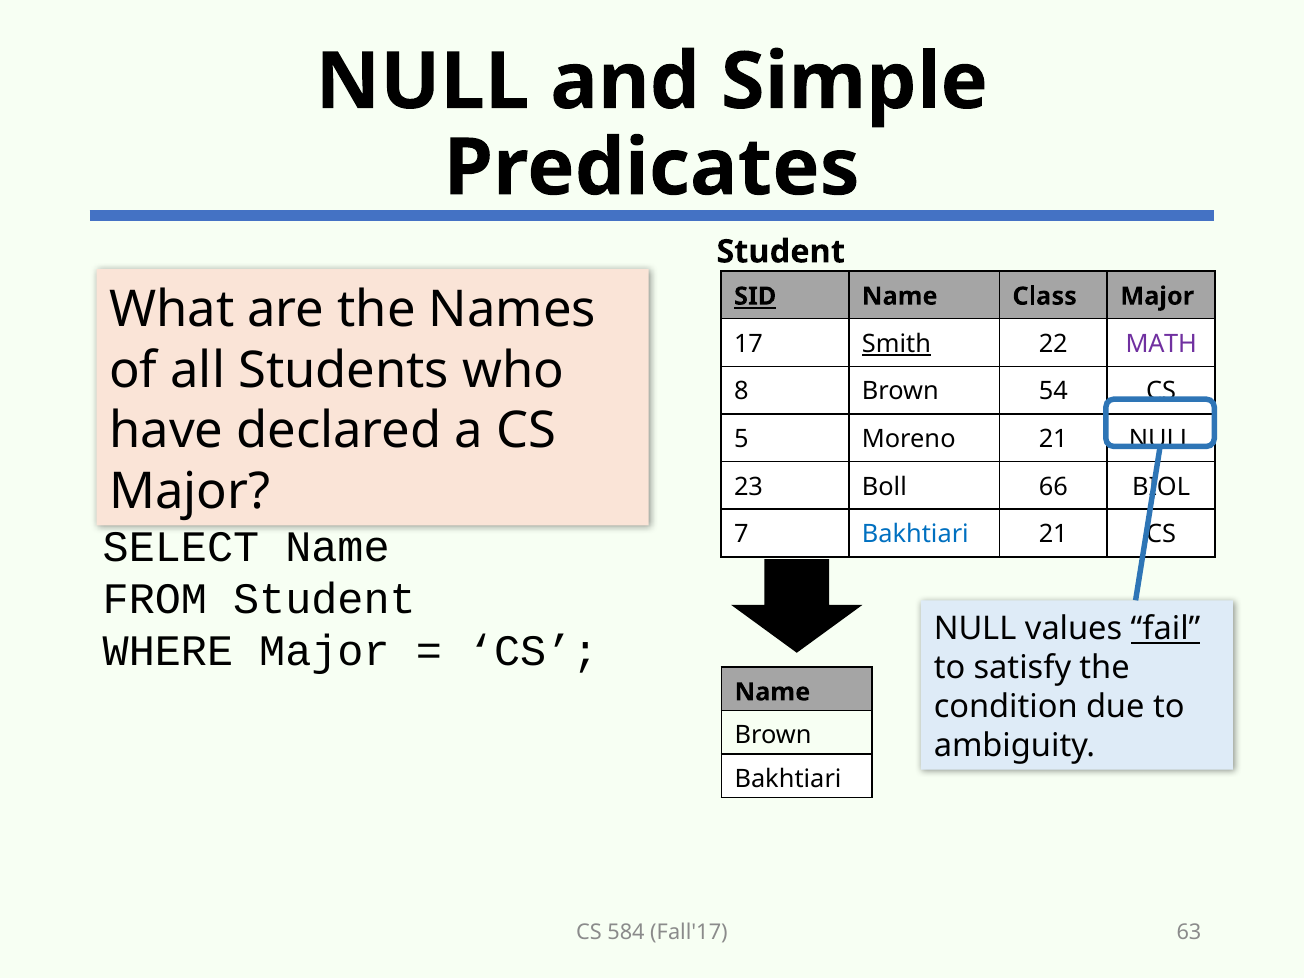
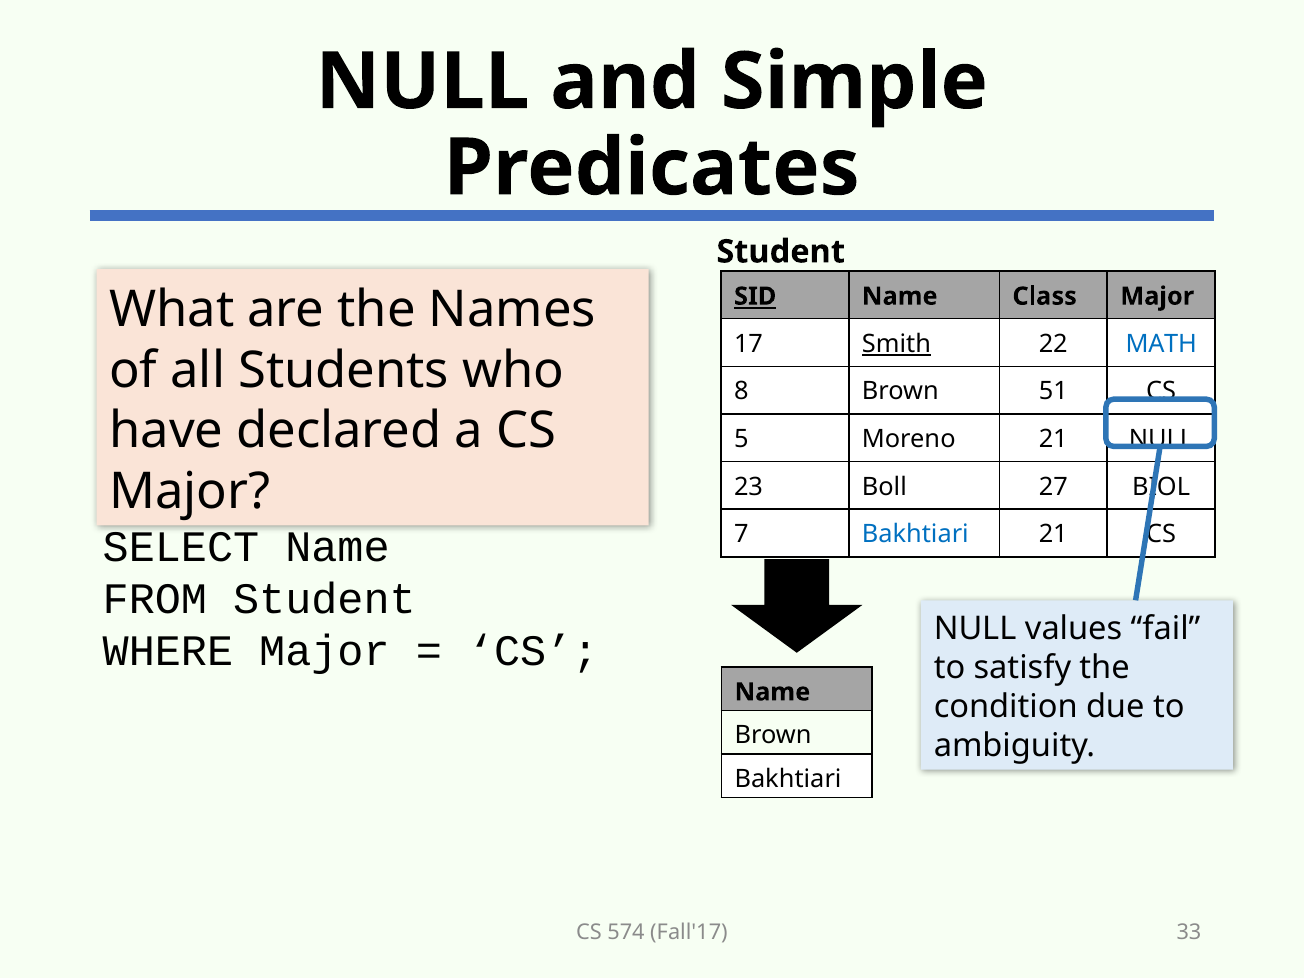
MATH colour: purple -> blue
54: 54 -> 51
66: 66 -> 27
fail underline: present -> none
584: 584 -> 574
63: 63 -> 33
